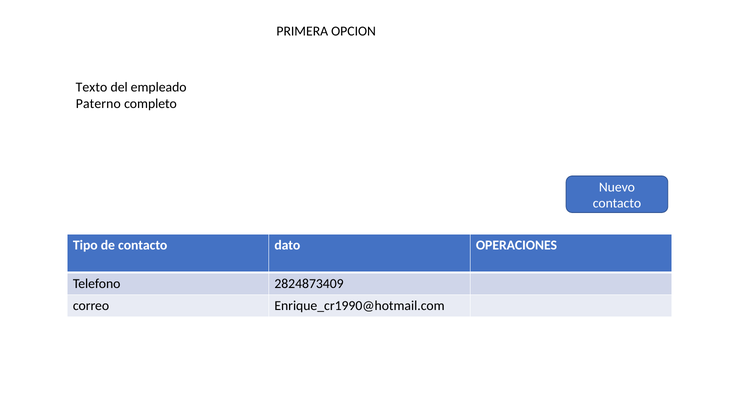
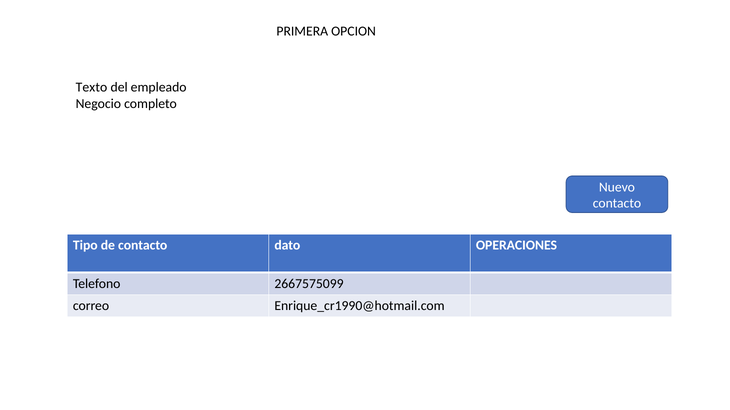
Paterno: Paterno -> Negocio
2824873409: 2824873409 -> 2667575099
